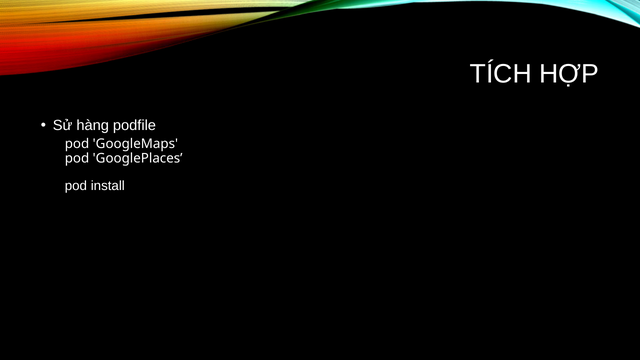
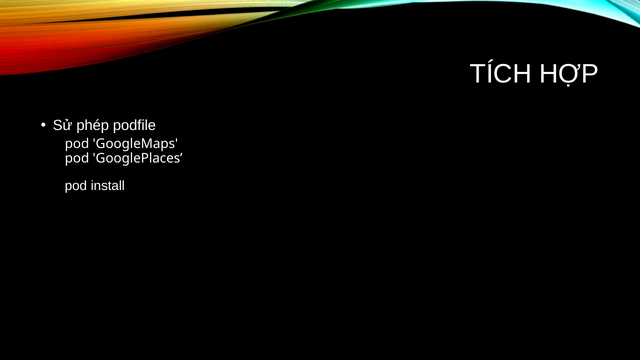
hàng: hàng -> phép
